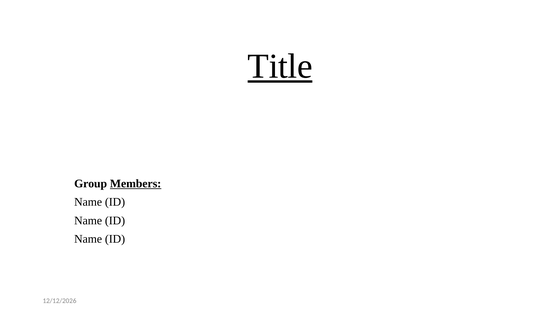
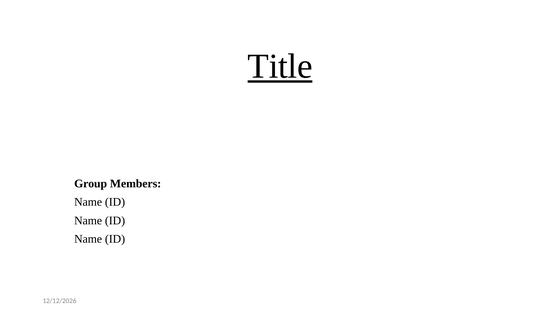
Members underline: present -> none
